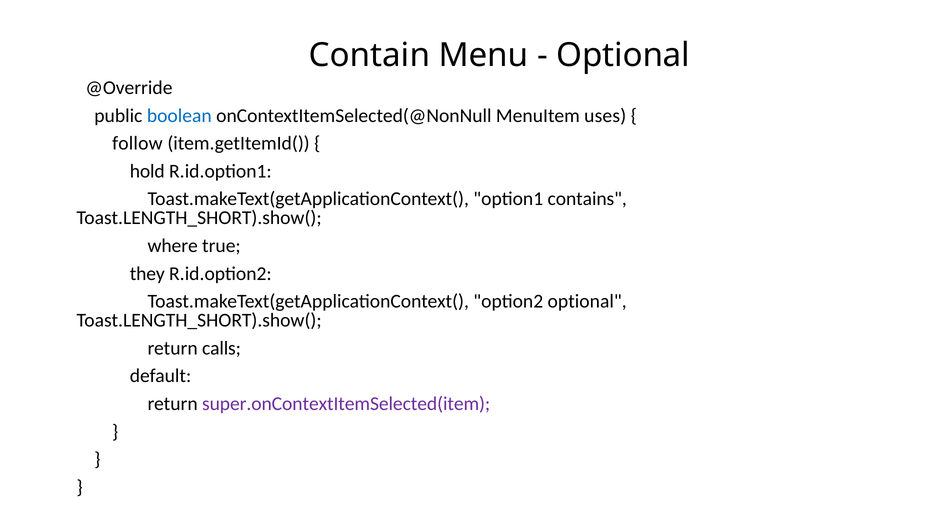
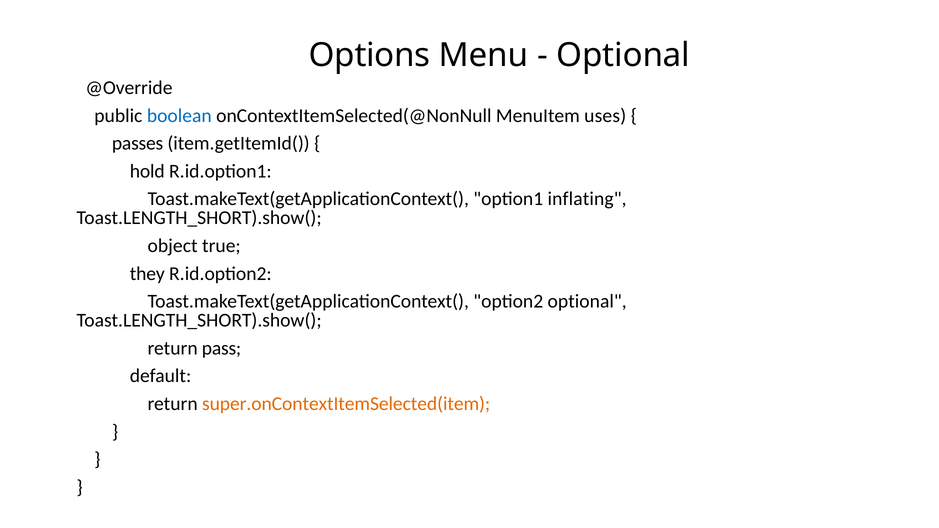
Contain: Contain -> Options
follow: follow -> passes
contains: contains -> inflating
where: where -> object
calls: calls -> pass
super.onContextItemSelected(item colour: purple -> orange
